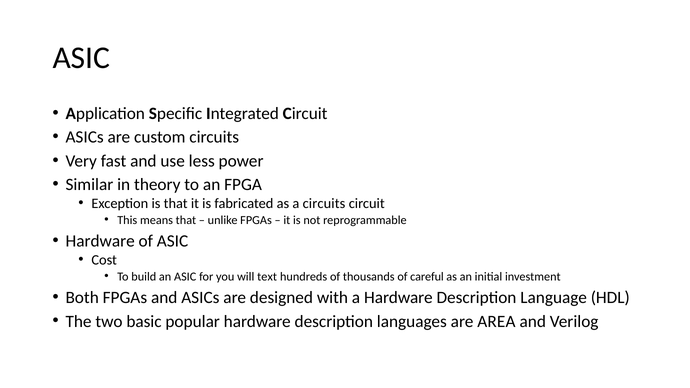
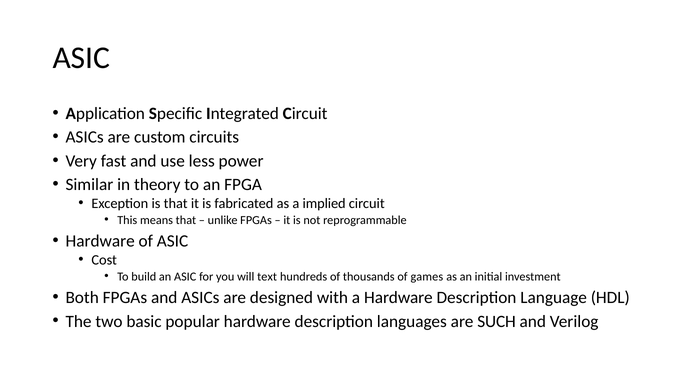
a circuits: circuits -> implied
careful: careful -> games
AREA: AREA -> SUCH
